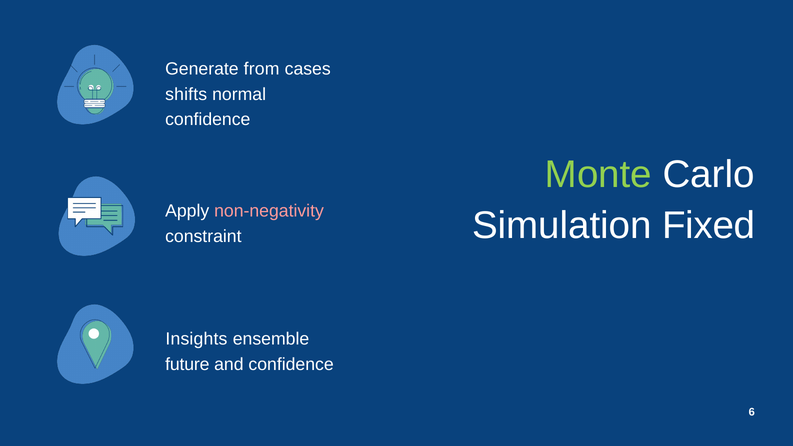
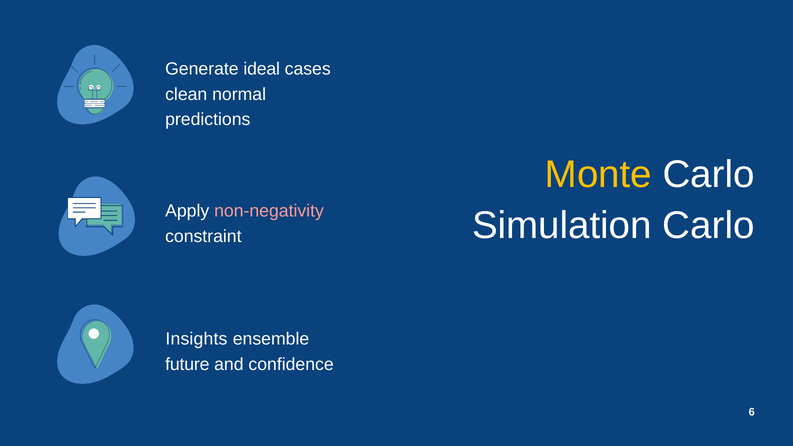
from: from -> ideal
shifts: shifts -> clean
confidence at (208, 120): confidence -> predictions
Monte colour: light green -> yellow
Simulation Fixed: Fixed -> Carlo
